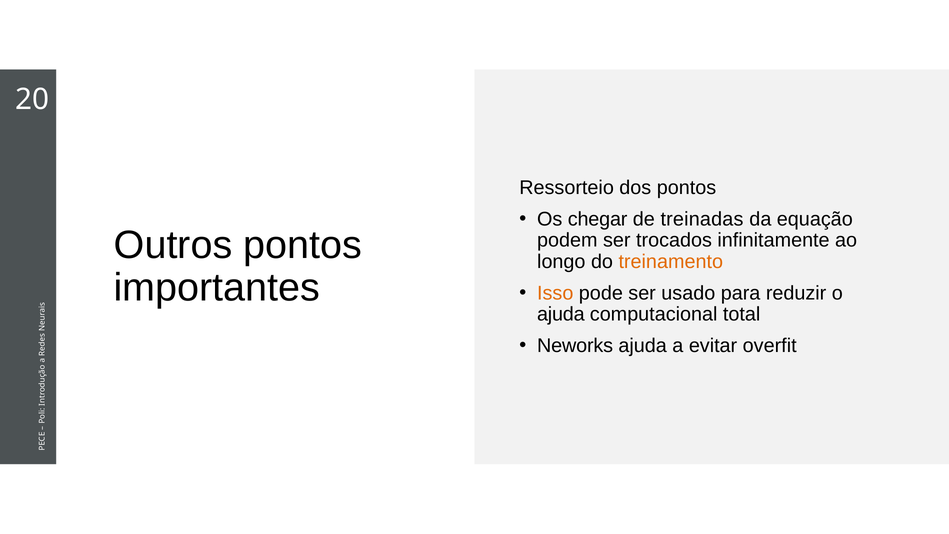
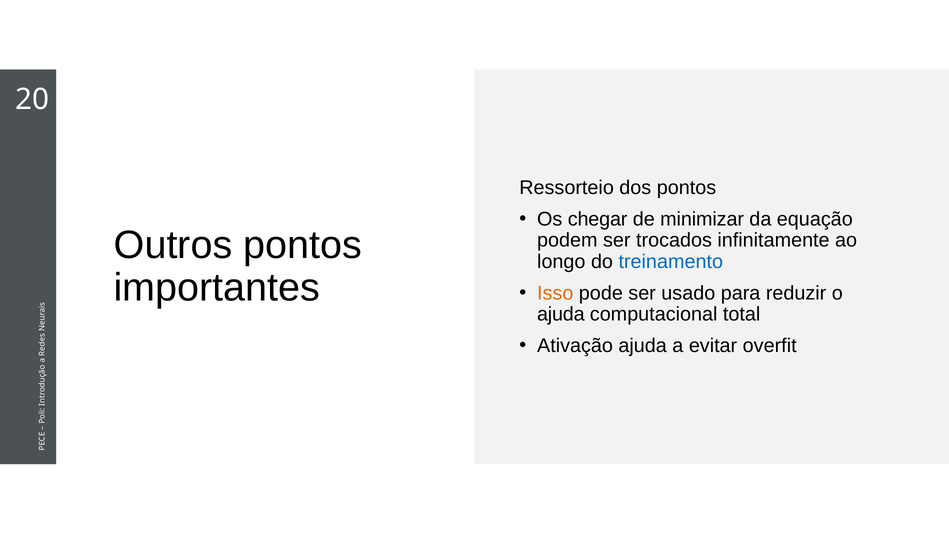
treinadas: treinadas -> minimizar
treinamento colour: orange -> blue
Neworks: Neworks -> Ativação
